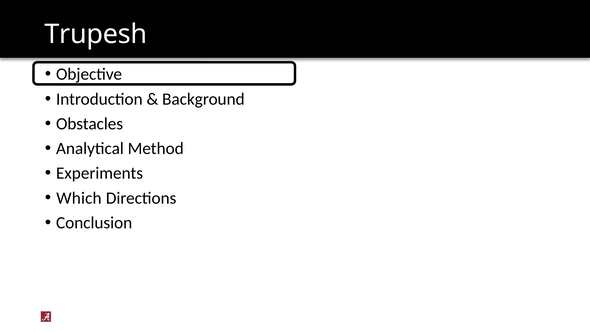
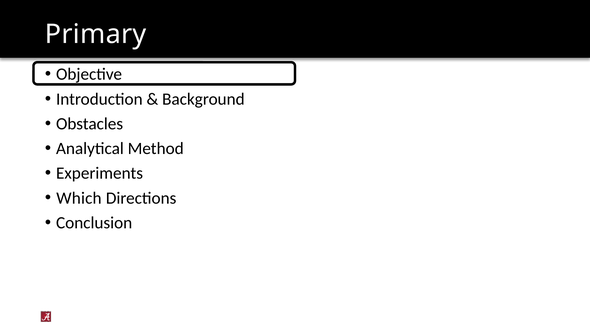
Trupesh: Trupesh -> Primary
